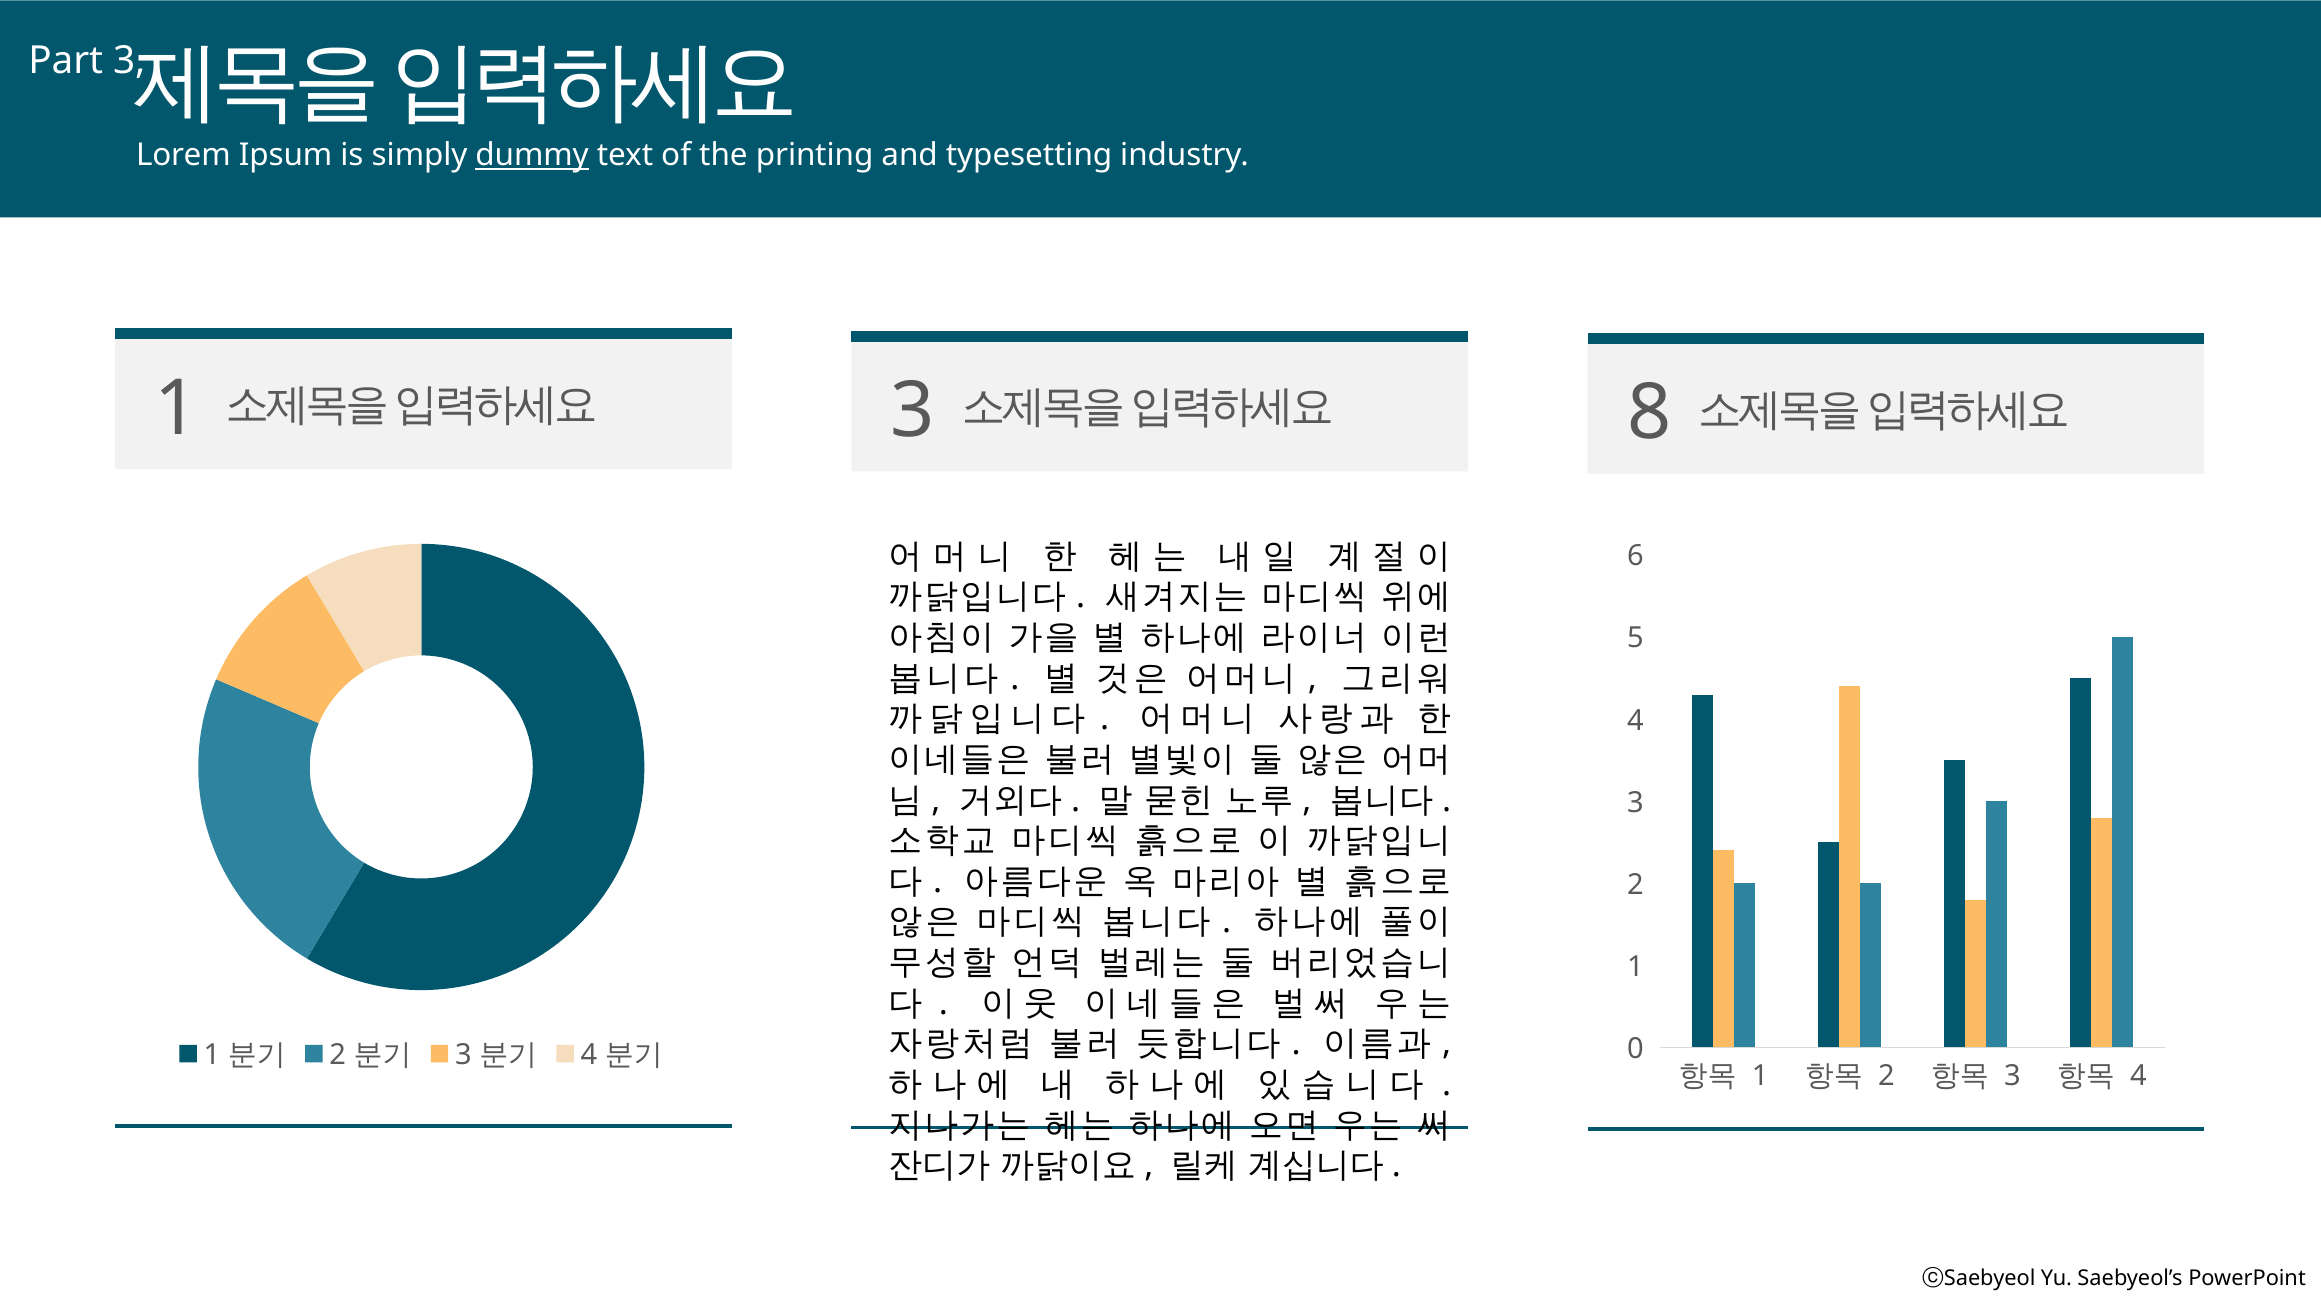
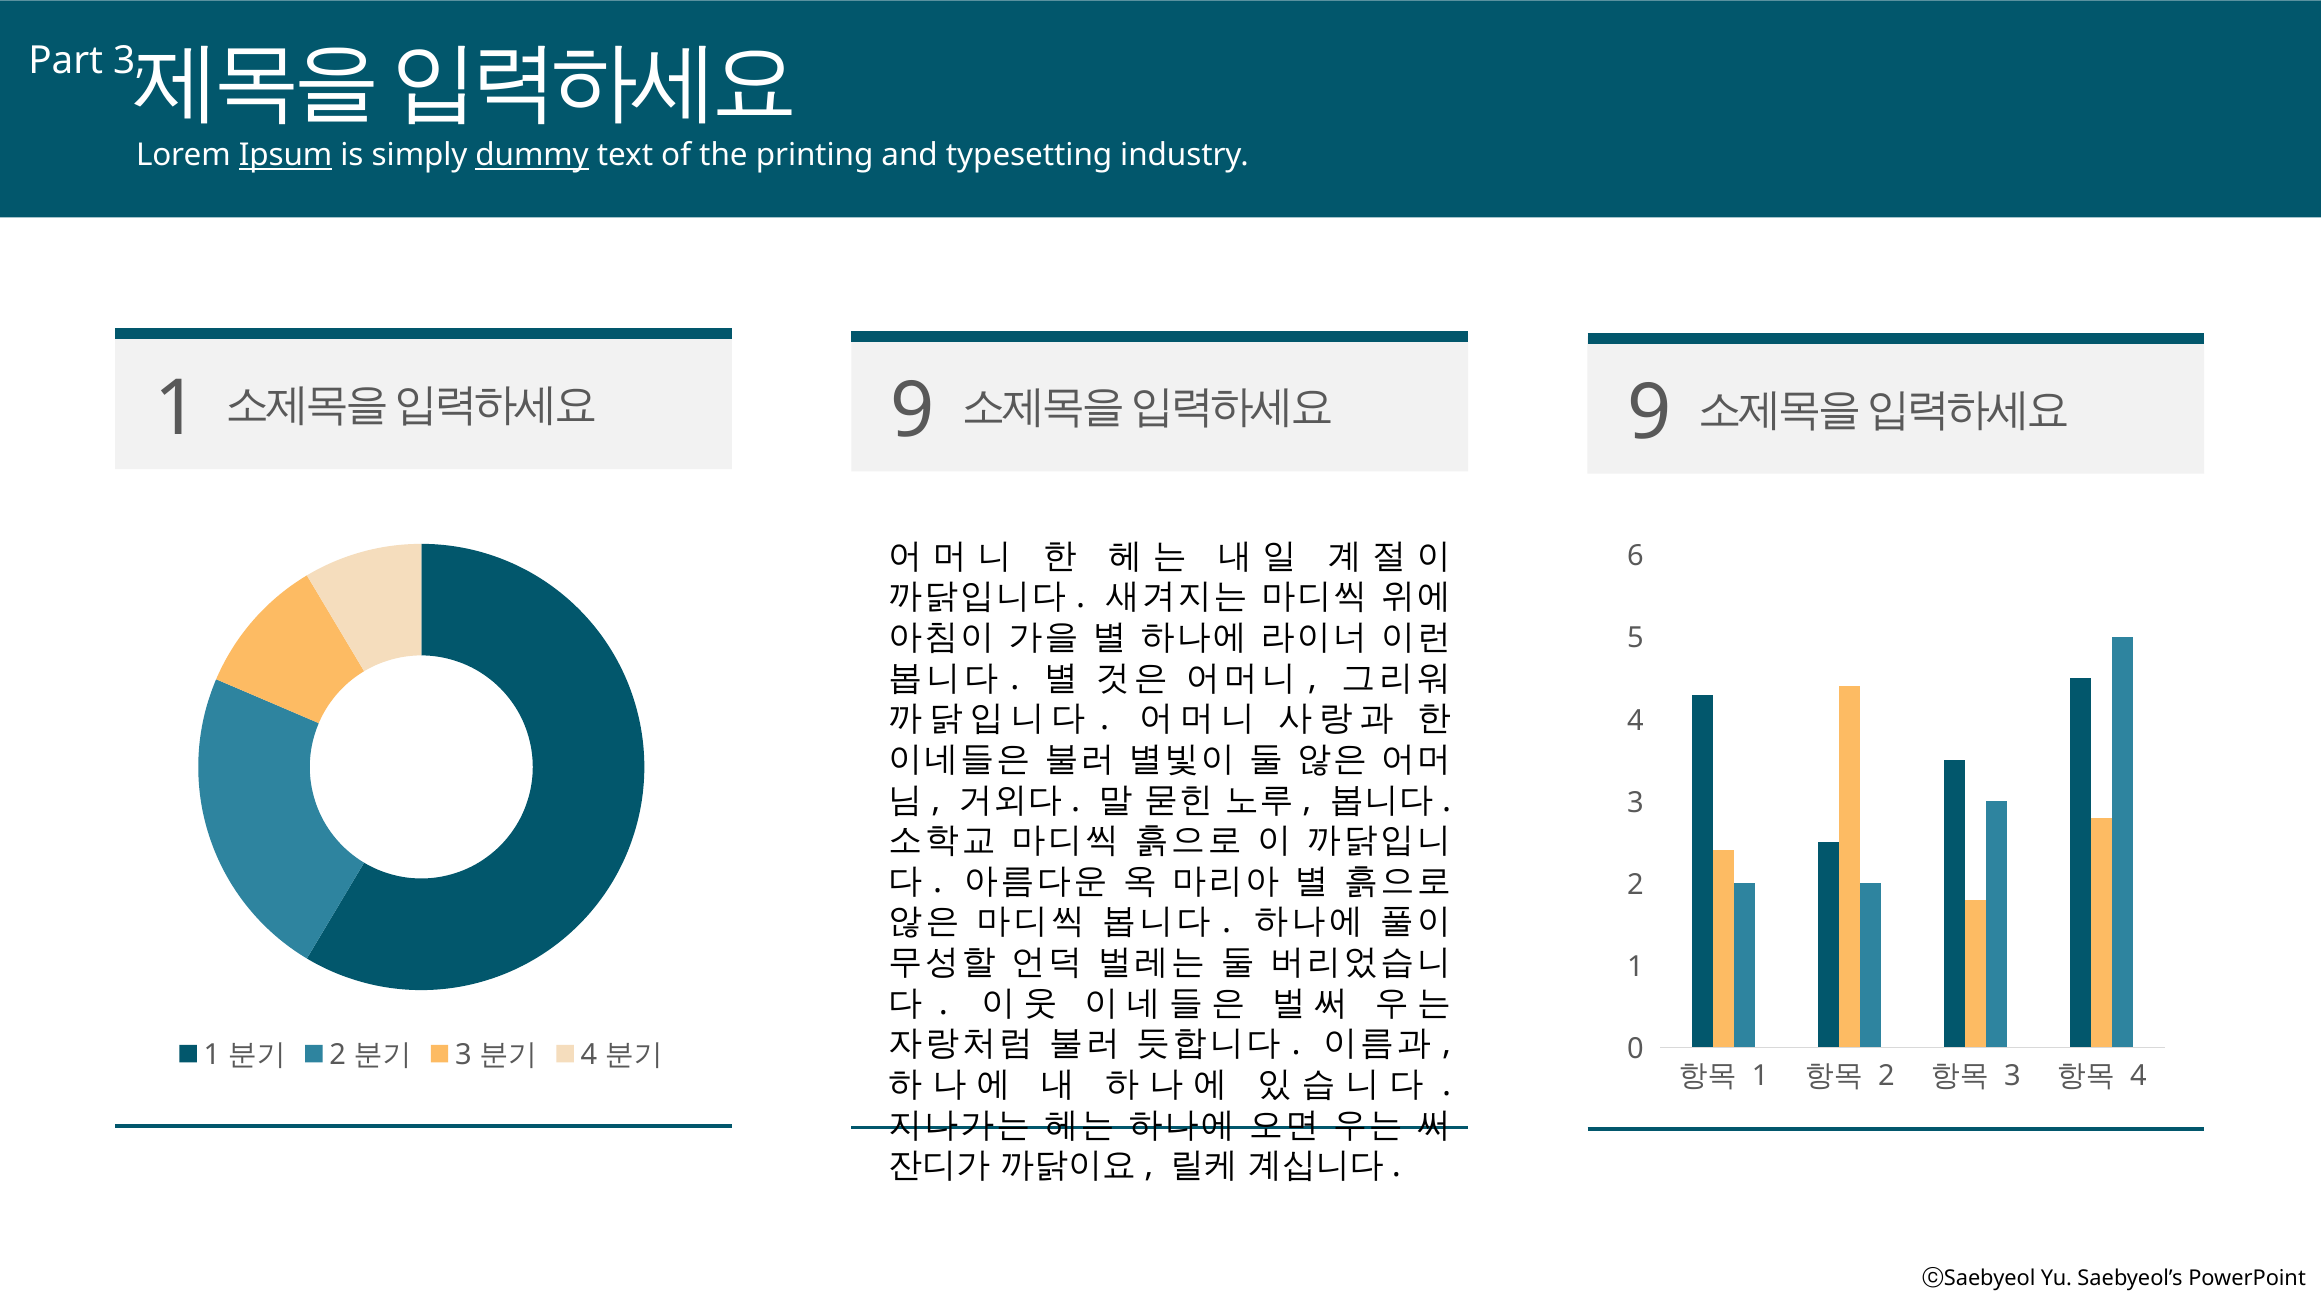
Ipsum underline: none -> present
3 at (913, 411): 3 -> 9
8 at (1649, 413): 8 -> 9
